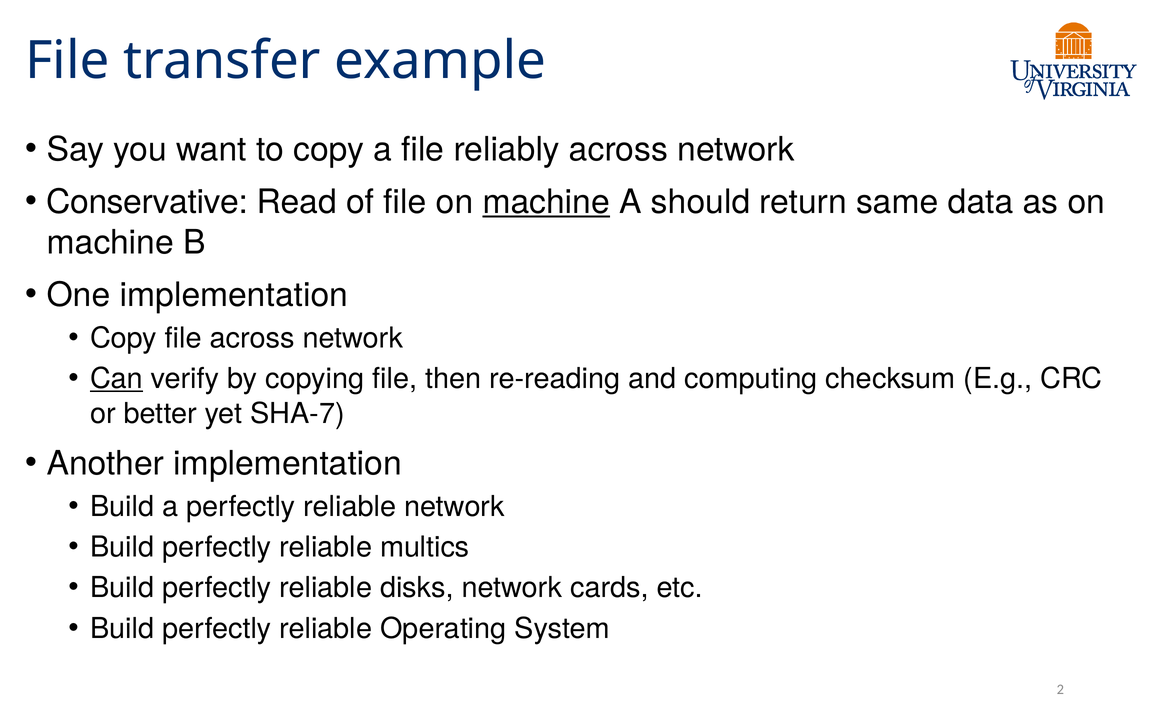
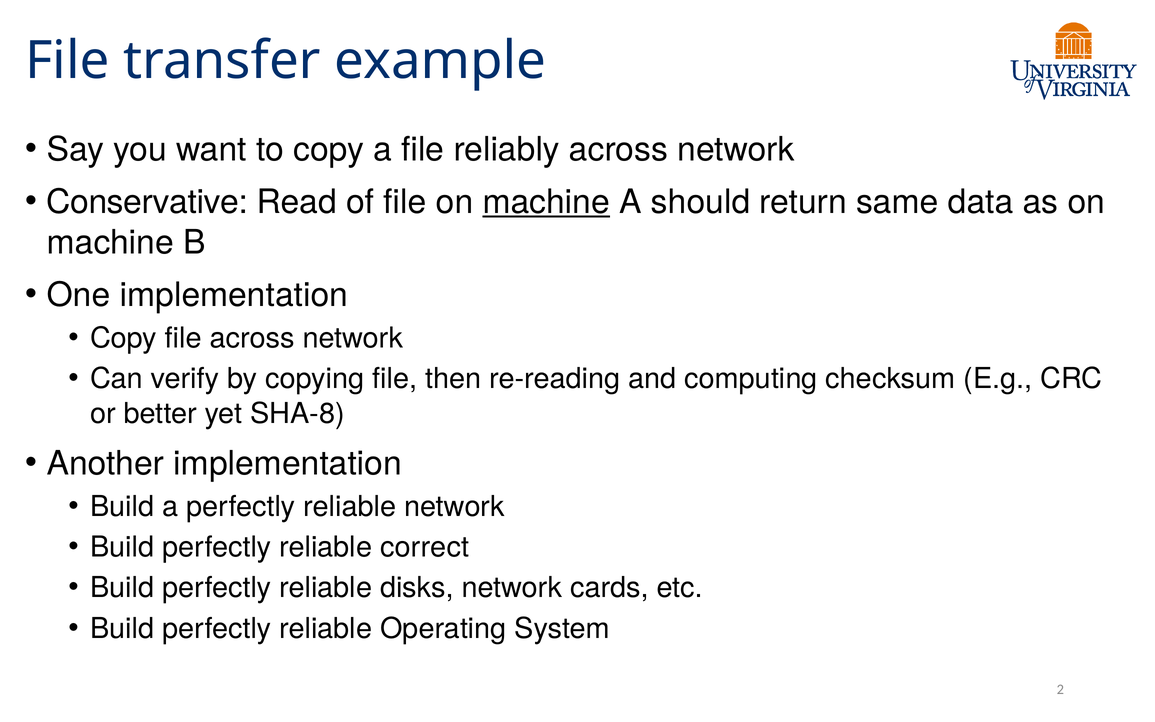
Can underline: present -> none
SHA-7: SHA-7 -> SHA-8
multics: multics -> correct
